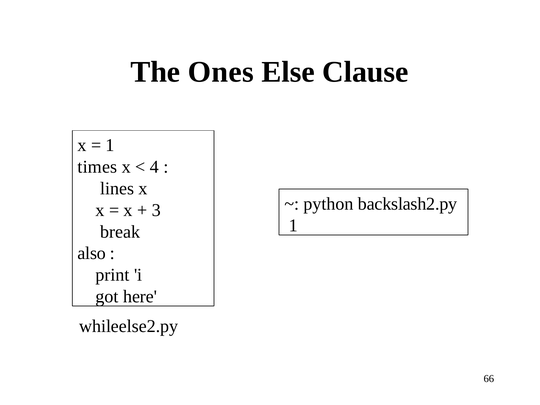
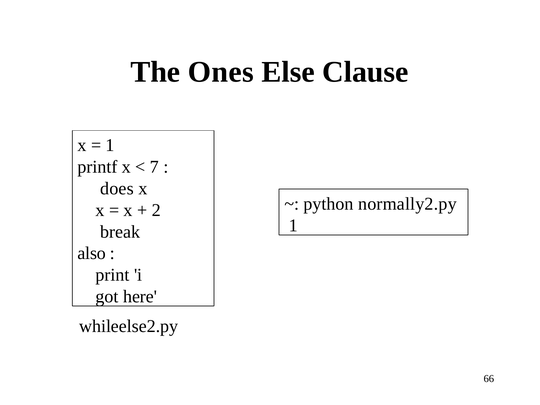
times: times -> printf
4: 4 -> 7
lines: lines -> does
backslash2.py: backslash2.py -> normally2.py
3: 3 -> 2
